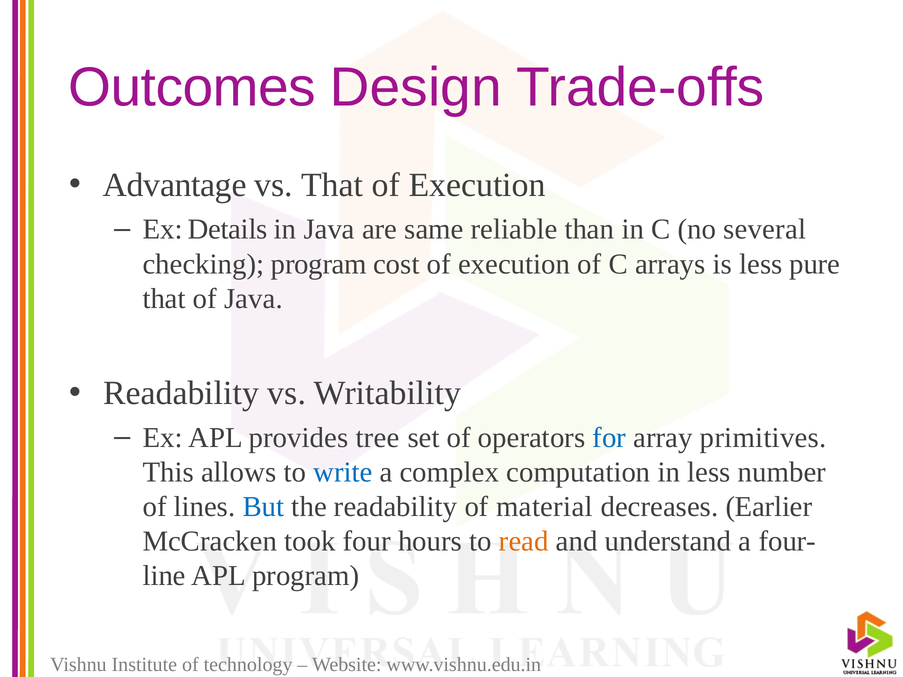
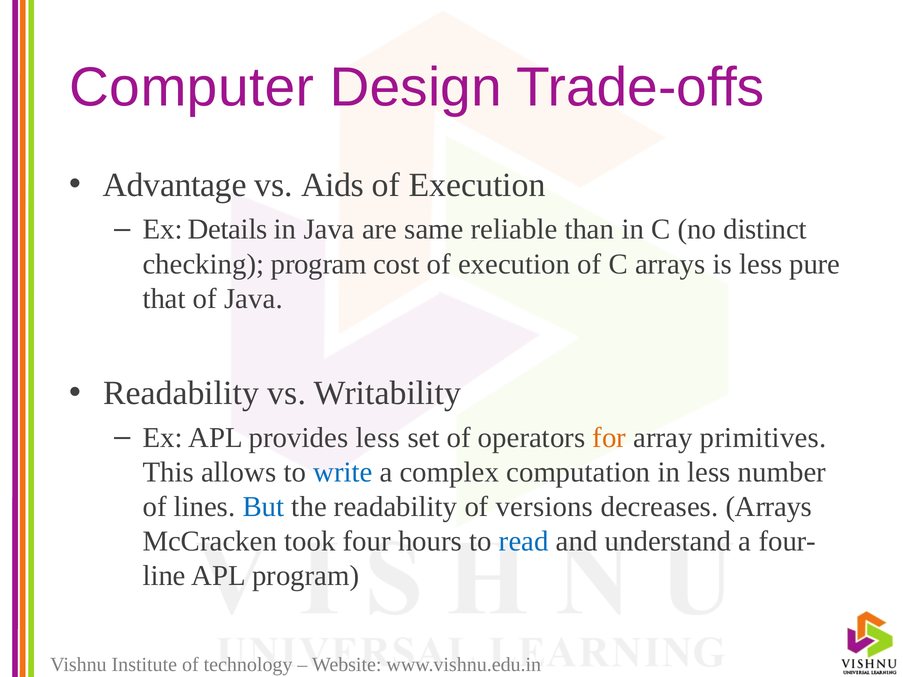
Outcomes: Outcomes -> Computer
vs That: That -> Aids
several: several -> distinct
provides tree: tree -> less
for colour: blue -> orange
material: material -> versions
decreases Earlier: Earlier -> Arrays
read colour: orange -> blue
